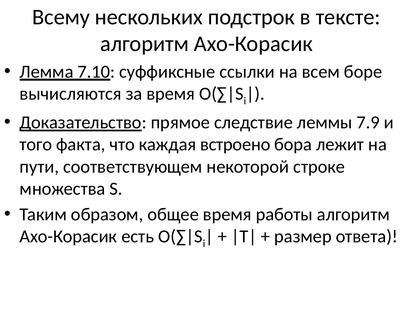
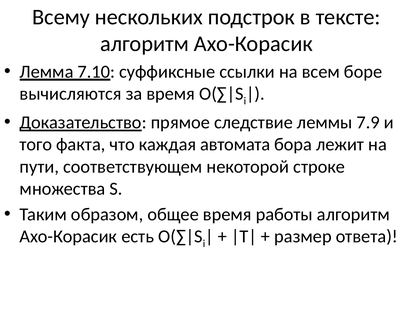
встроено: встроено -> автомата
